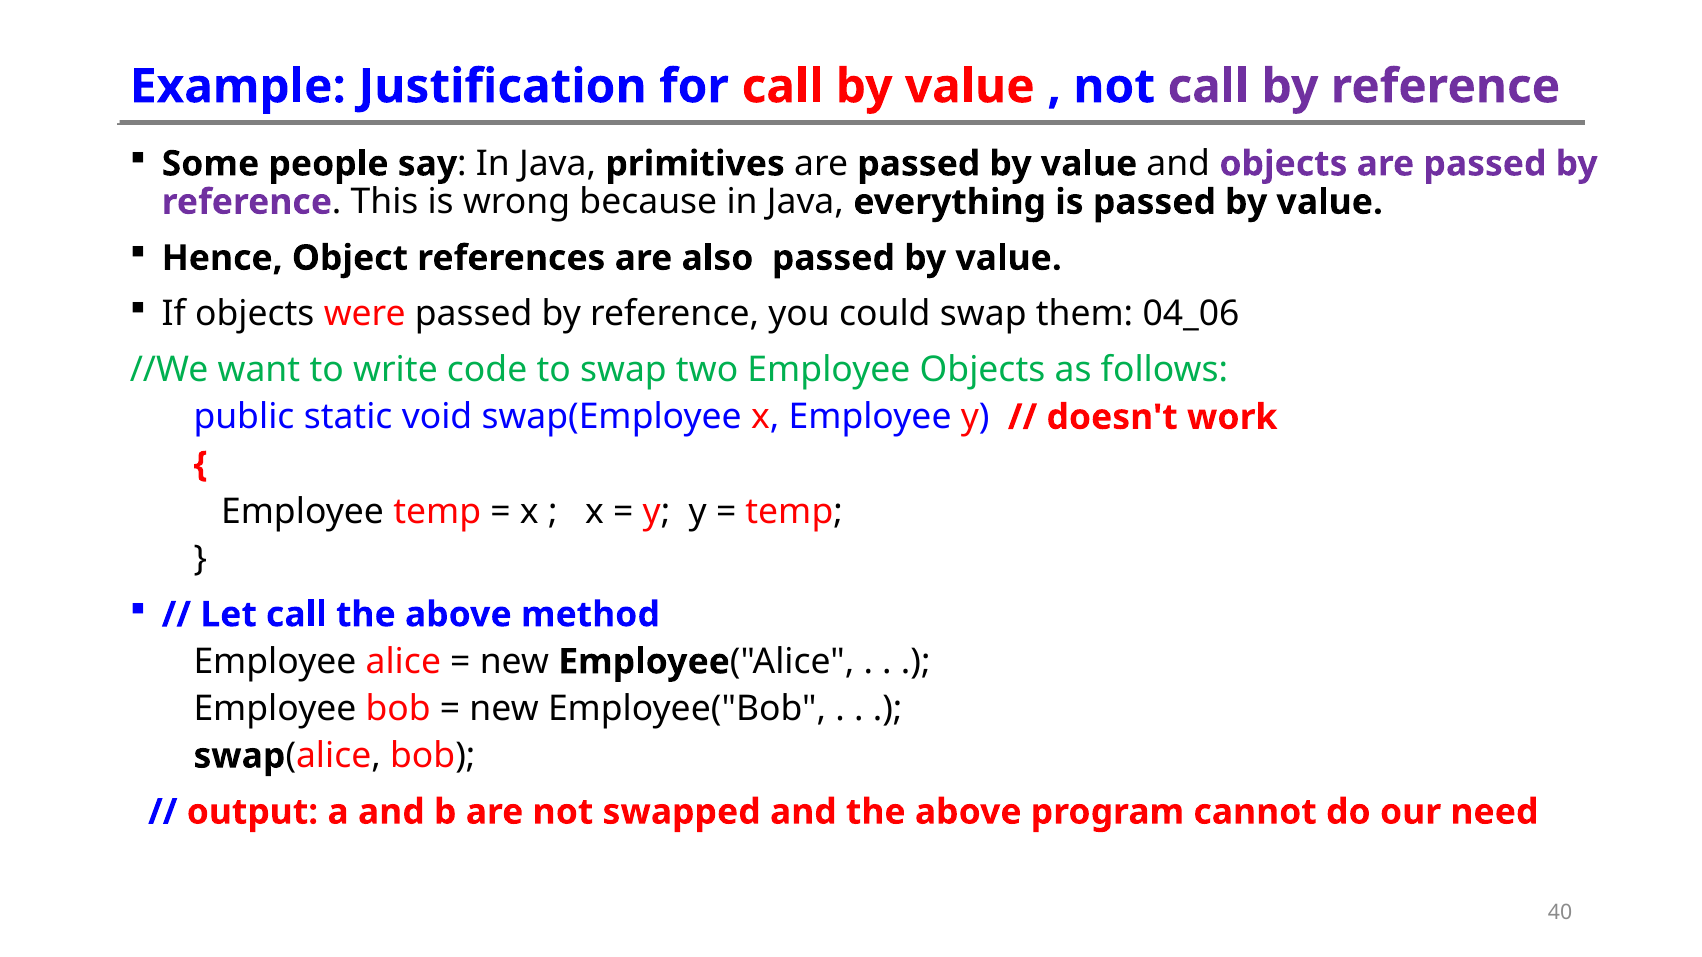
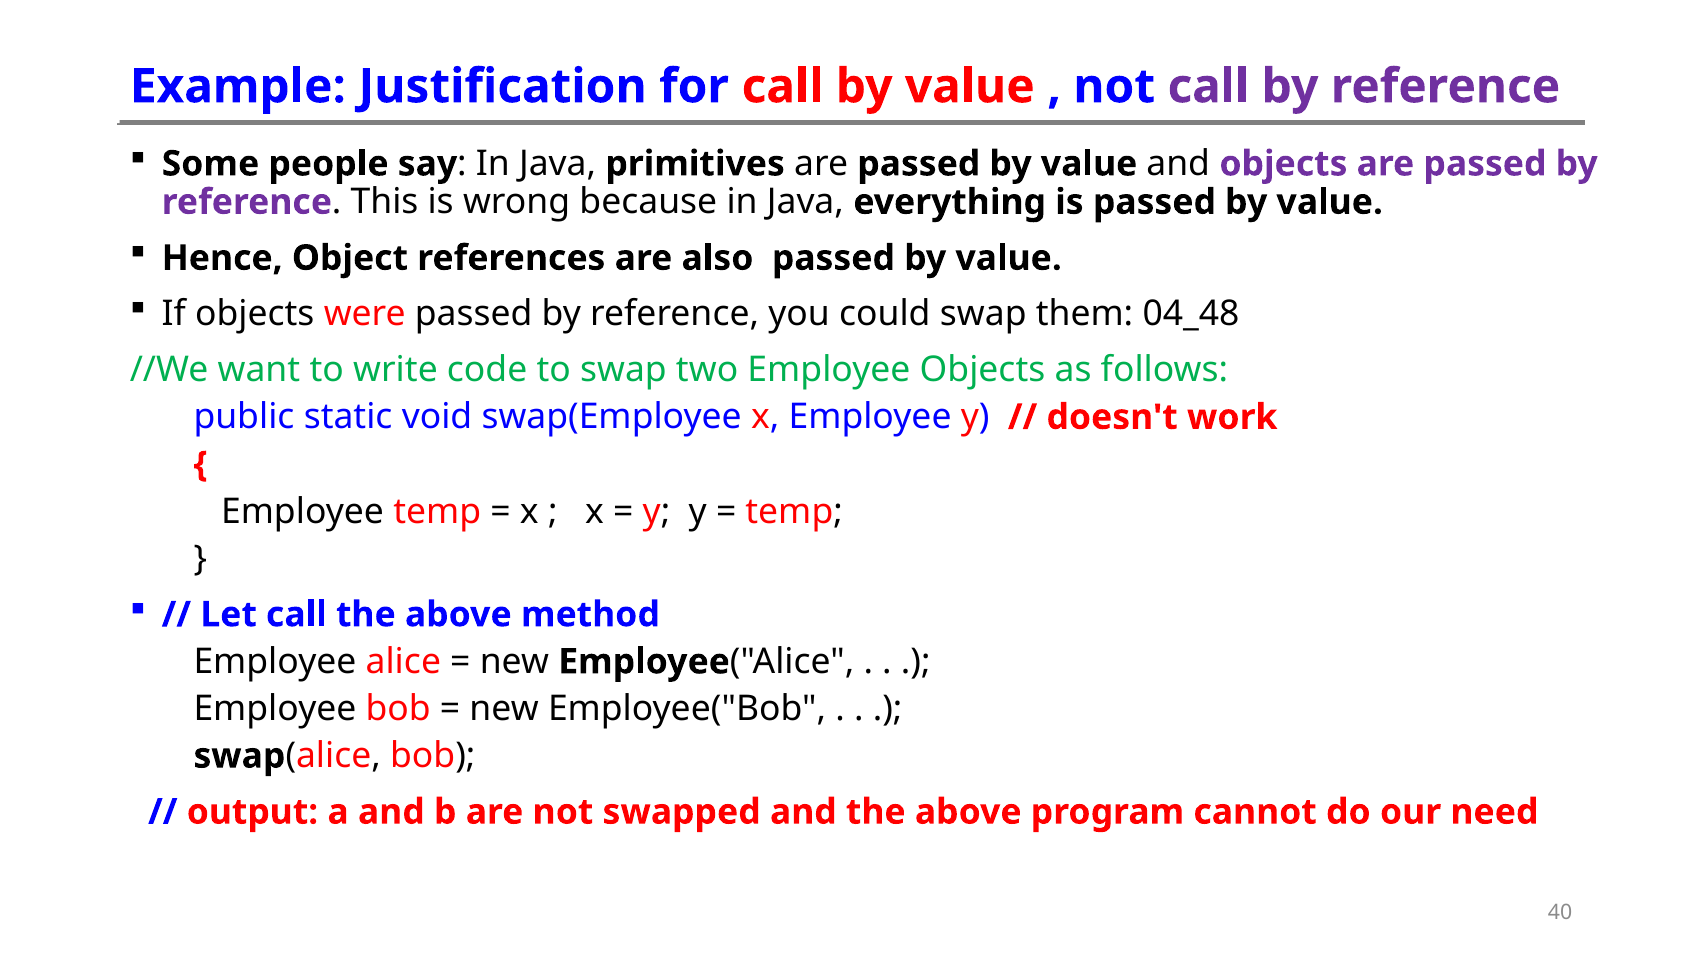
04_06: 04_06 -> 04_48
